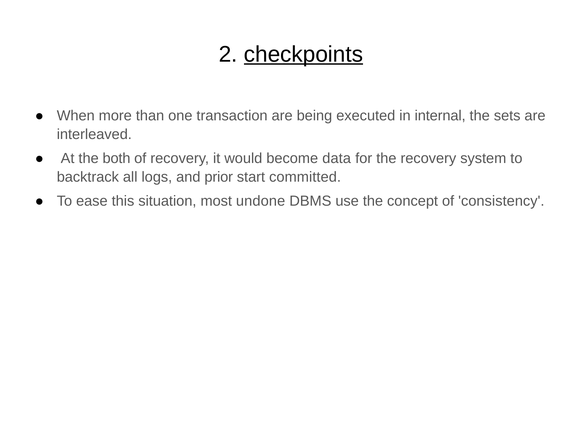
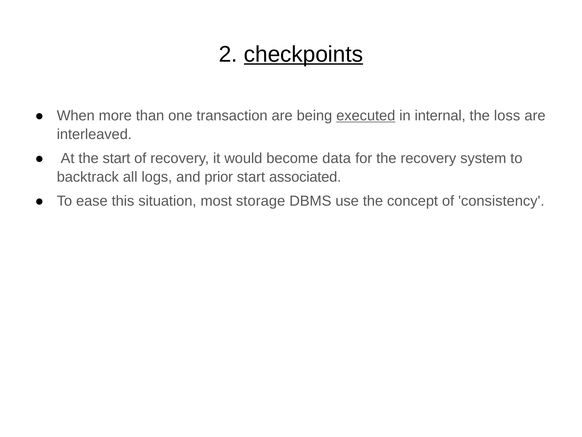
executed underline: none -> present
sets: sets -> loss
the both: both -> start
committed: committed -> associated
undone: undone -> storage
